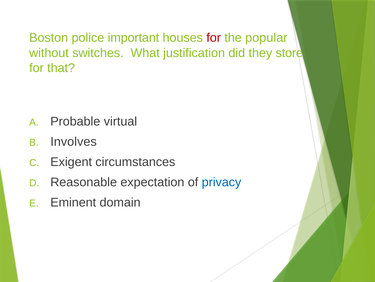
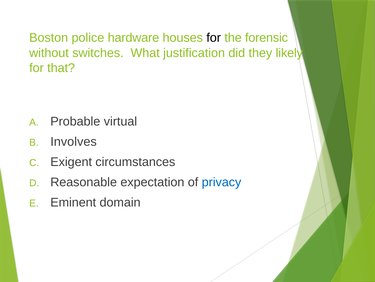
important: important -> hardware
for at (214, 38) colour: red -> black
popular: popular -> forensic
store: store -> likely
